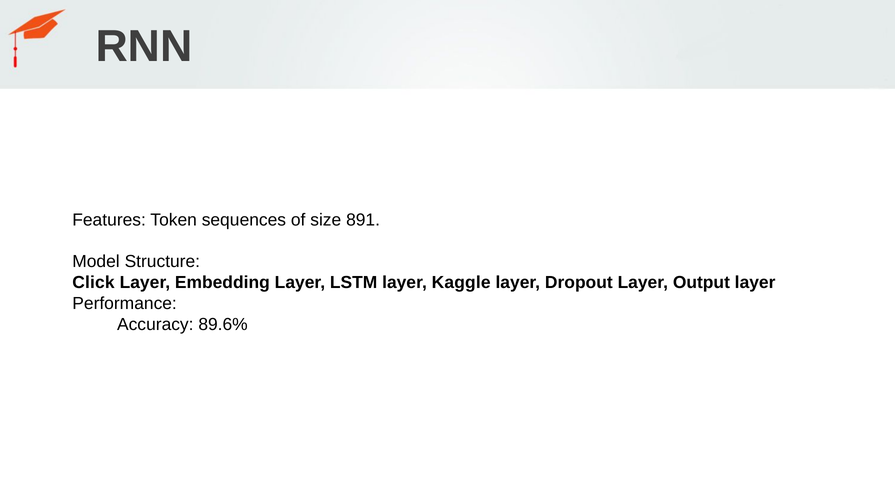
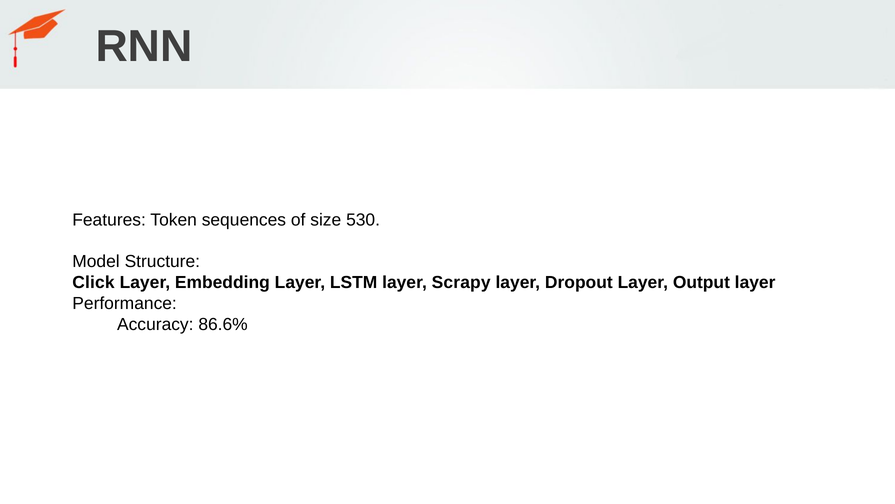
891: 891 -> 530
Kaggle: Kaggle -> Scrapy
89.6%: 89.6% -> 86.6%
